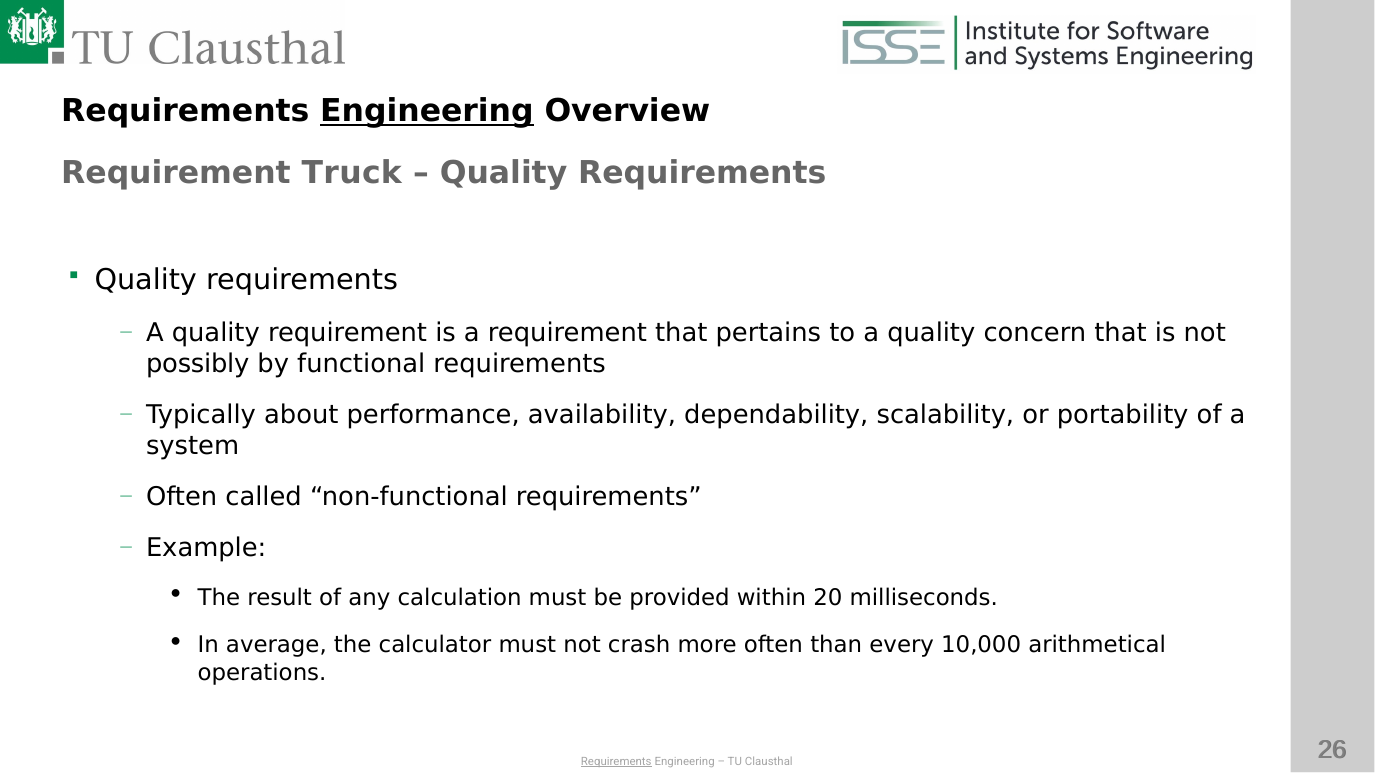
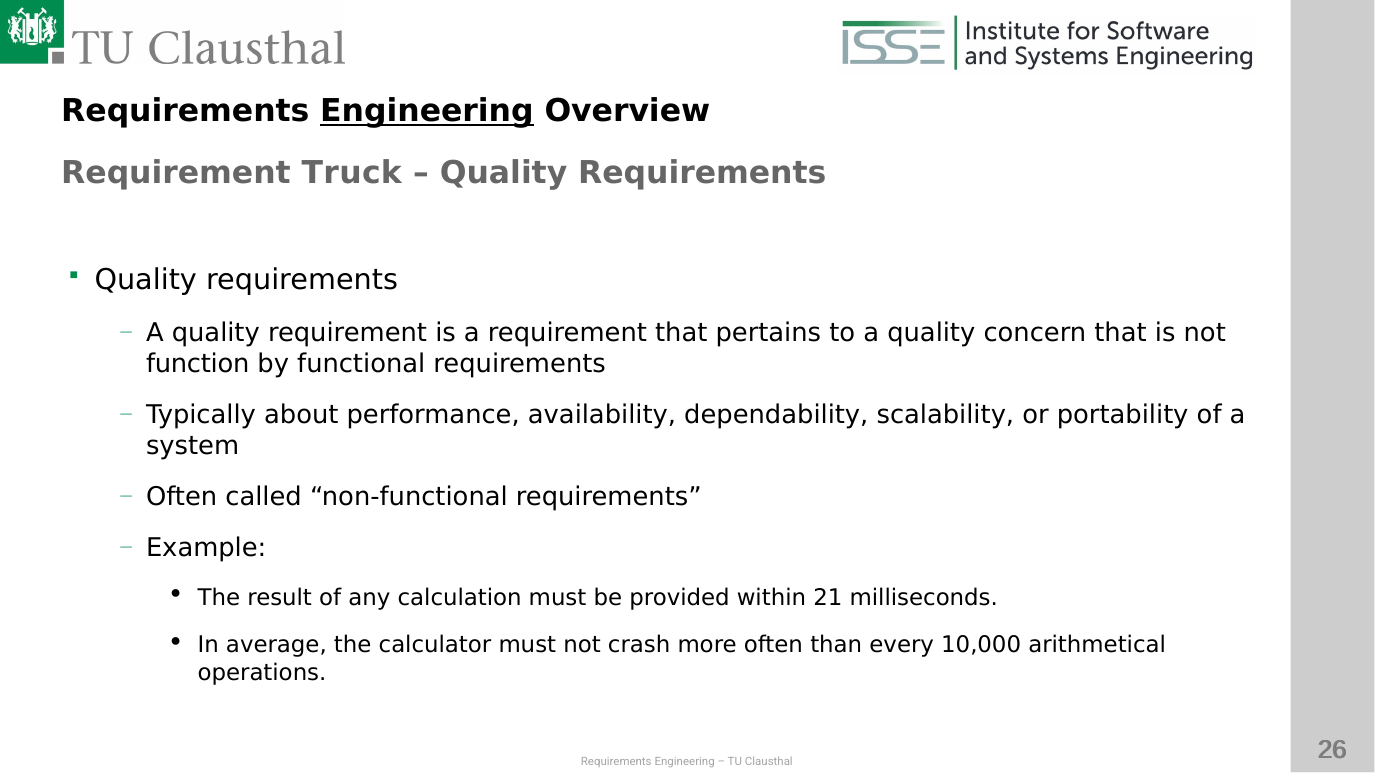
possibly: possibly -> function
20: 20 -> 21
Requirements at (616, 762) underline: present -> none
